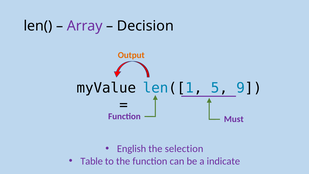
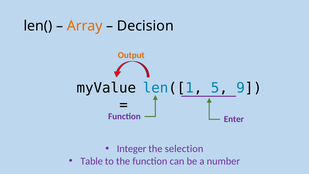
Array colour: purple -> orange
Must: Must -> Enter
English: English -> Integer
indicate: indicate -> number
